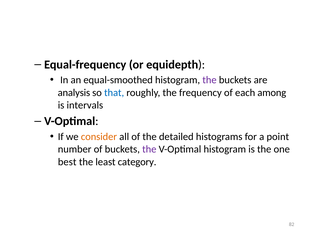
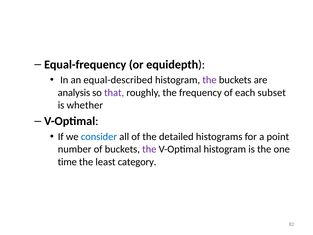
equal-smoothed: equal-smoothed -> equal-described
that colour: blue -> purple
among: among -> subset
intervals: intervals -> whether
consider colour: orange -> blue
best: best -> time
